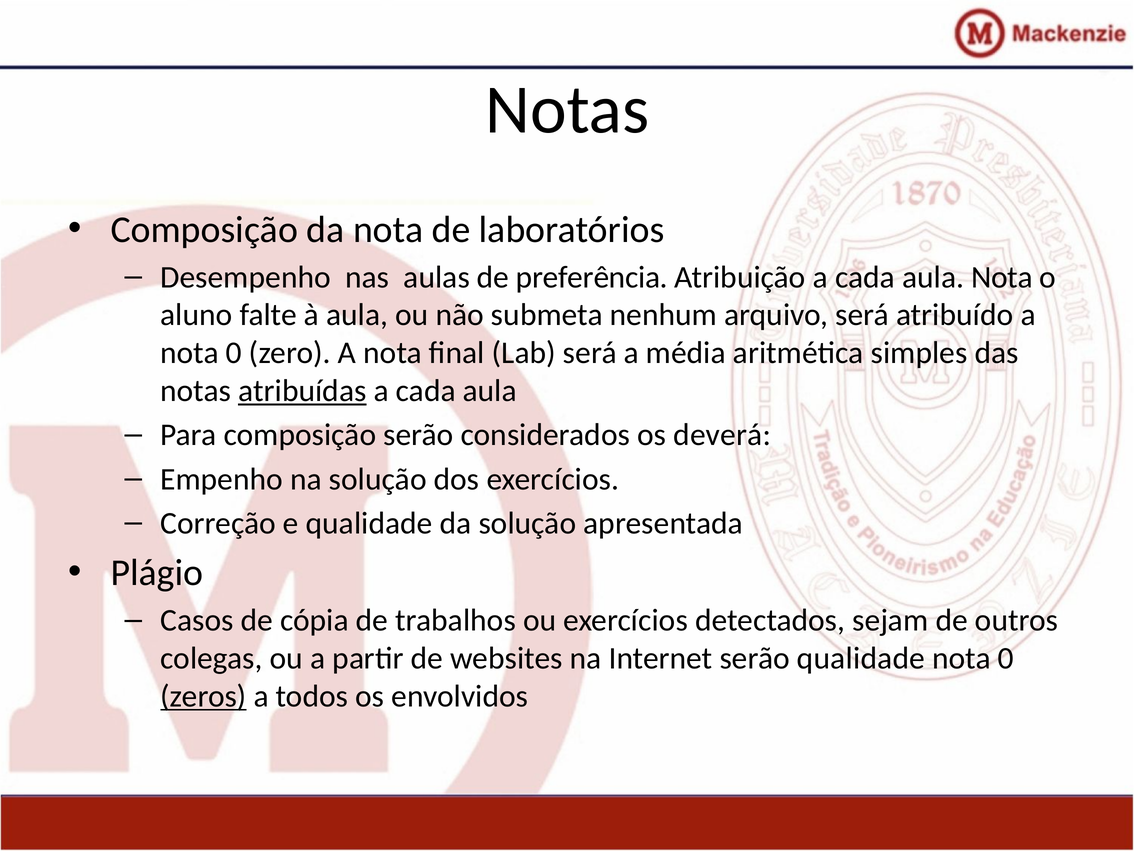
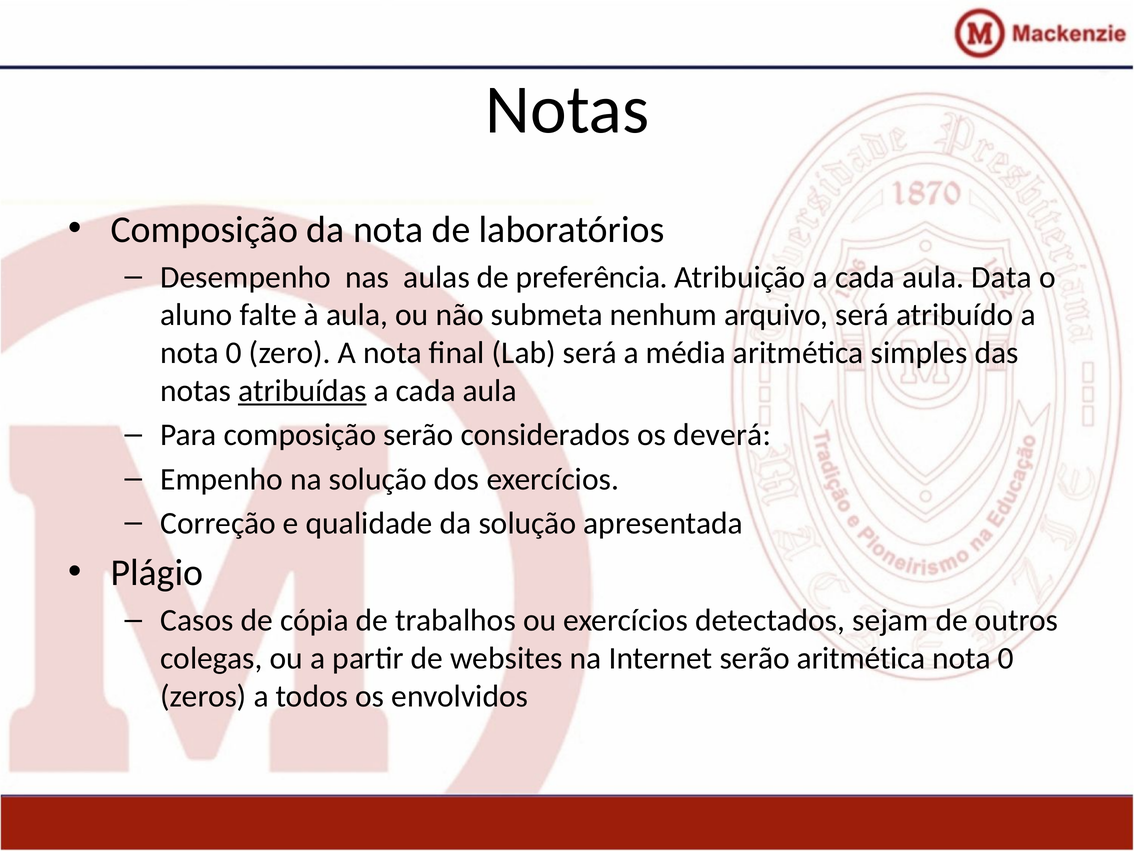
aula Nota: Nota -> Data
serão qualidade: qualidade -> aritmética
zeros underline: present -> none
